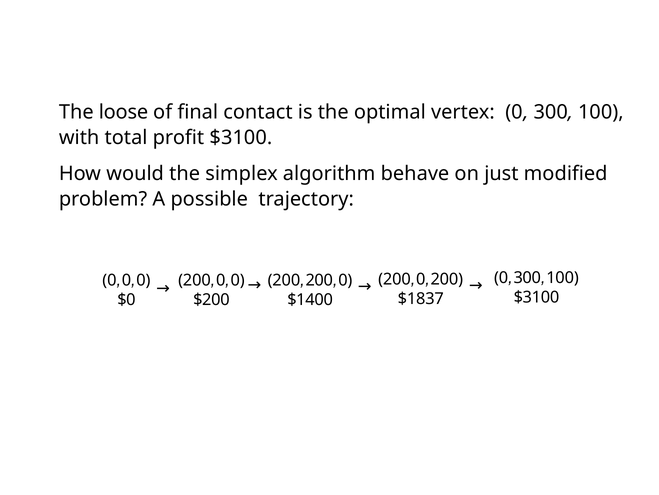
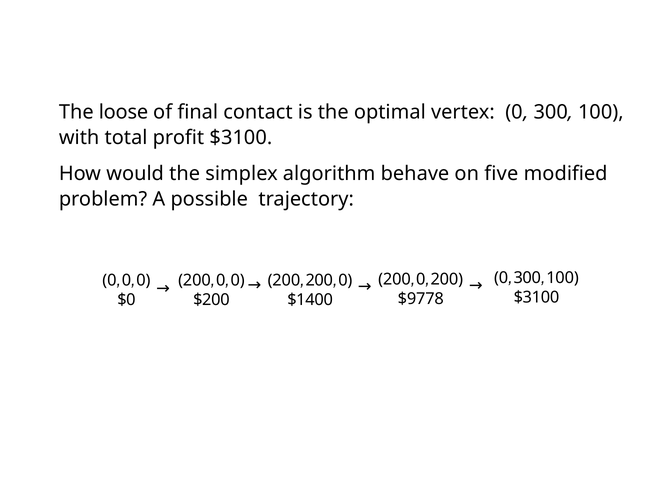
just: just -> five
$1837: $1837 -> $9778
